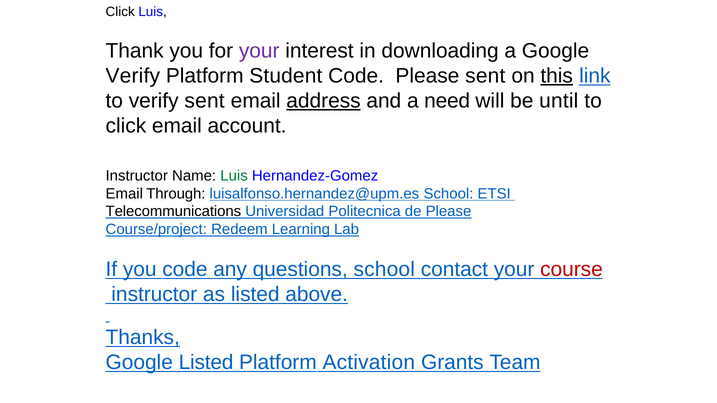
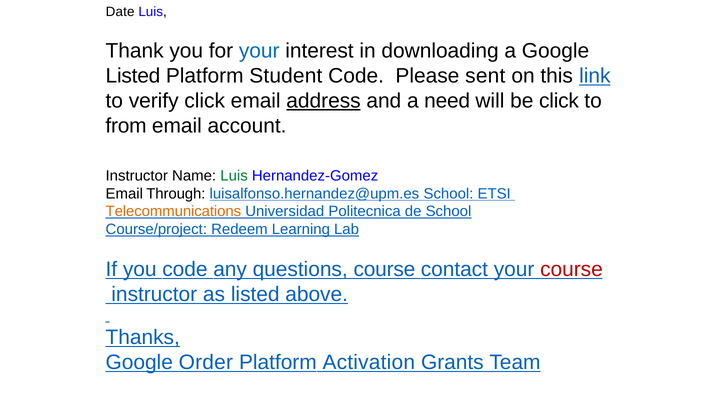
Click at (120, 12): Click -> Date
your at (259, 51) colour: purple -> blue
Verify at (133, 76): Verify -> Listed
this underline: present -> none
verify sent: sent -> click
be until: until -> click
click at (126, 126): click -> from
Telecommunications colour: black -> orange
de Please: Please -> School
questions school: school -> course
Google Listed: Listed -> Order
